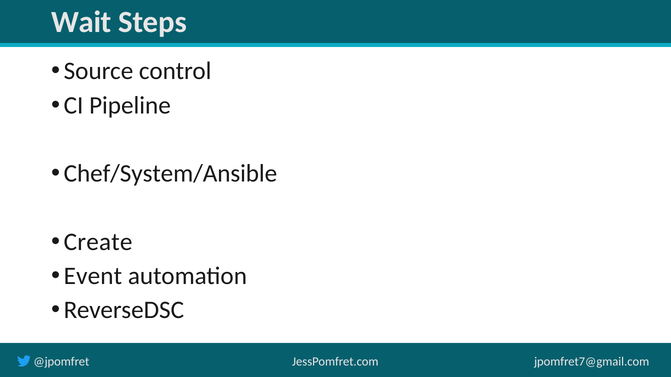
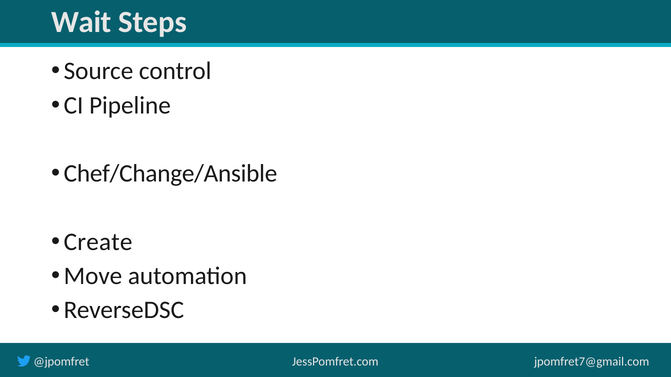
Chef/System/Ansible: Chef/System/Ansible -> Chef/Change/Ansible
Event: Event -> Move
